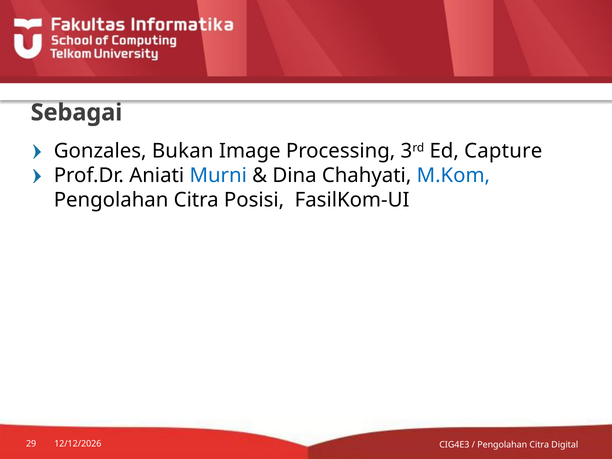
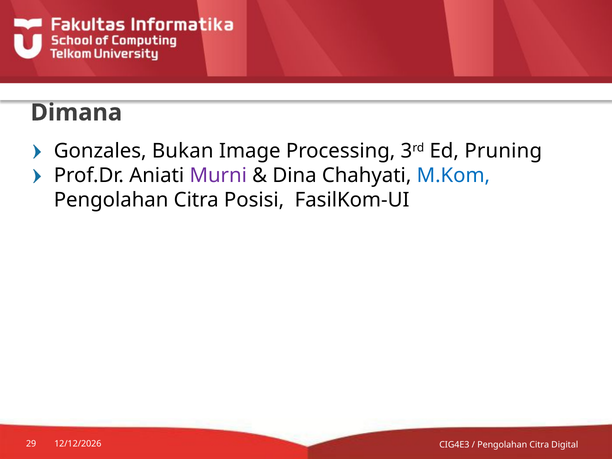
Sebagai: Sebagai -> Dimana
Capture: Capture -> Pruning
Murni colour: blue -> purple
